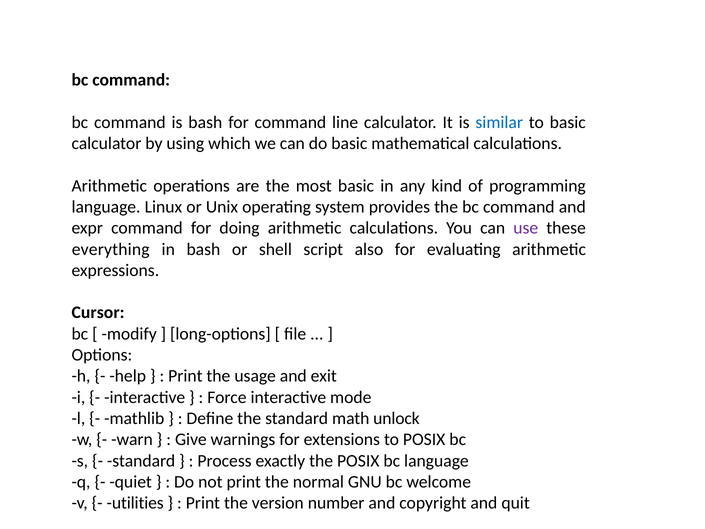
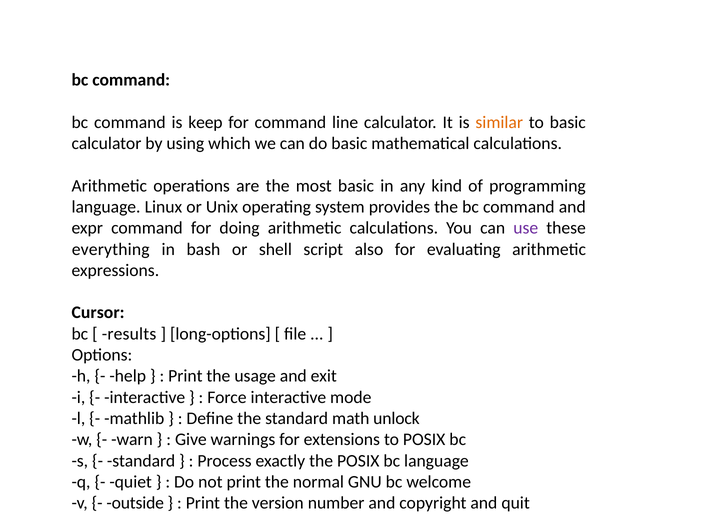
is bash: bash -> keep
similar colour: blue -> orange
modify: modify -> results
utilities: utilities -> outside
